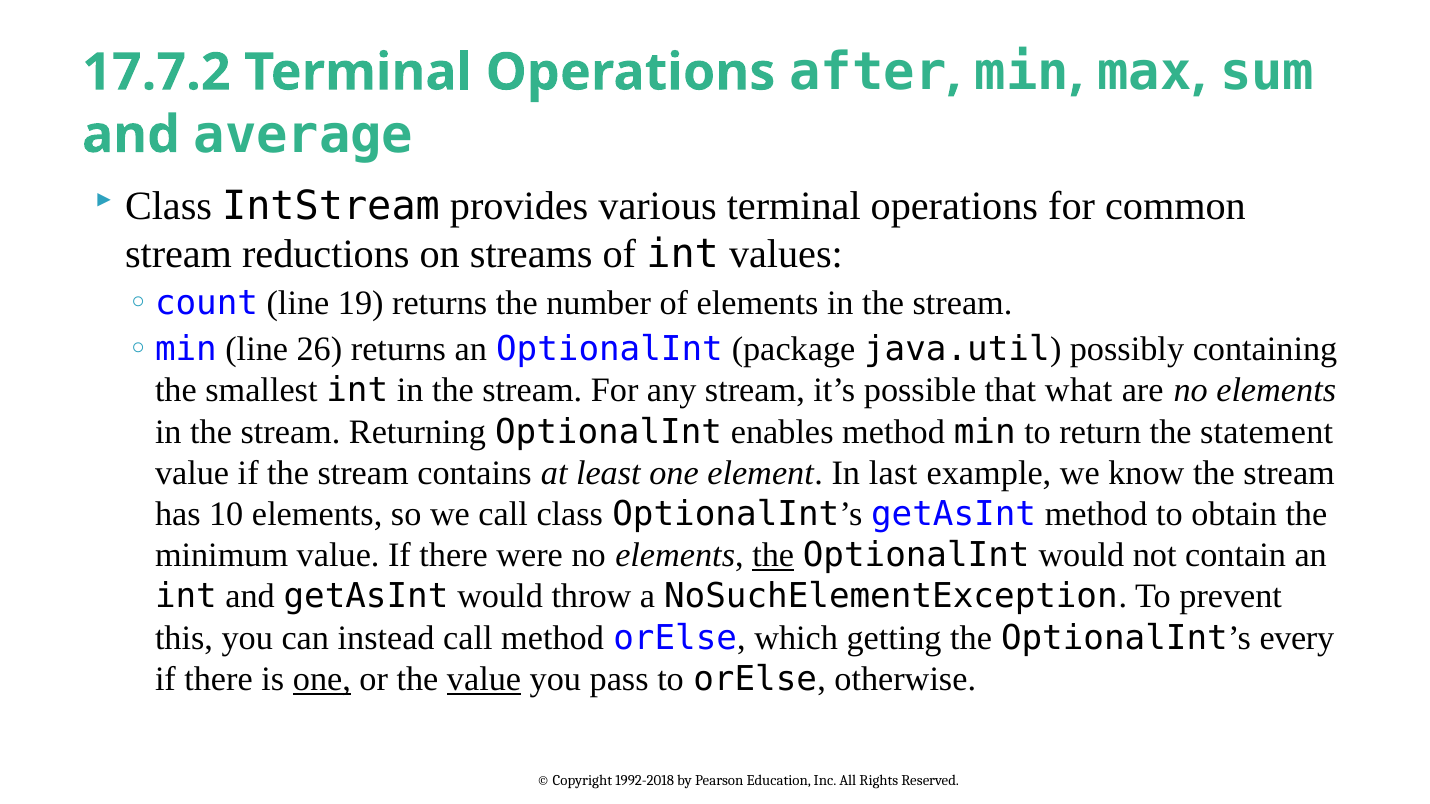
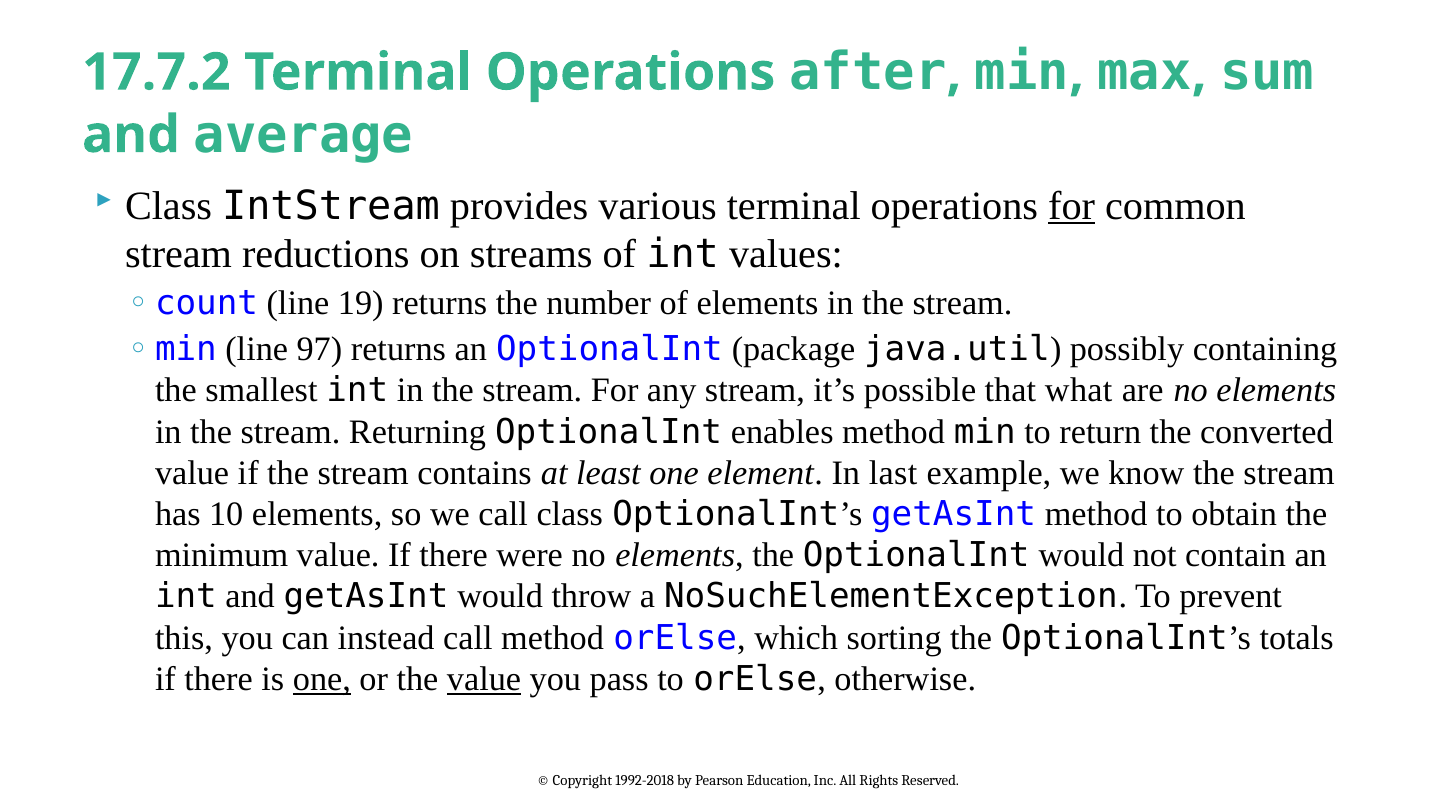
for at (1072, 206) underline: none -> present
26: 26 -> 97
statement: statement -> converted
the at (773, 556) underline: present -> none
getting: getting -> sorting
every: every -> totals
